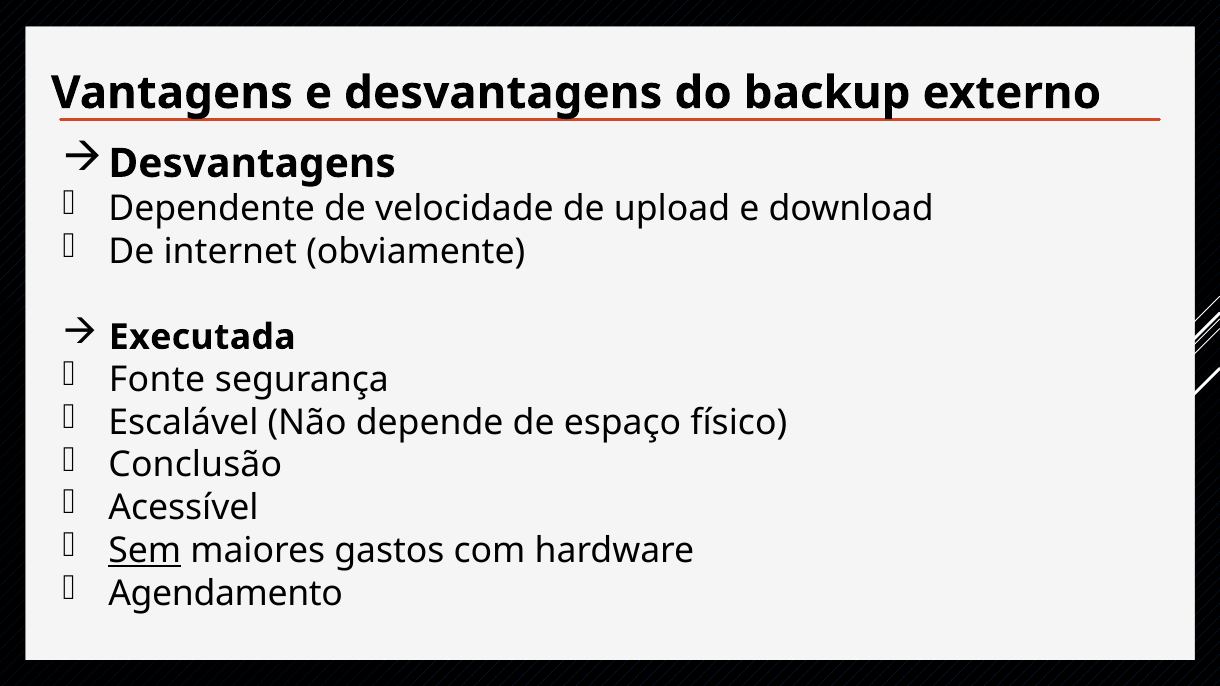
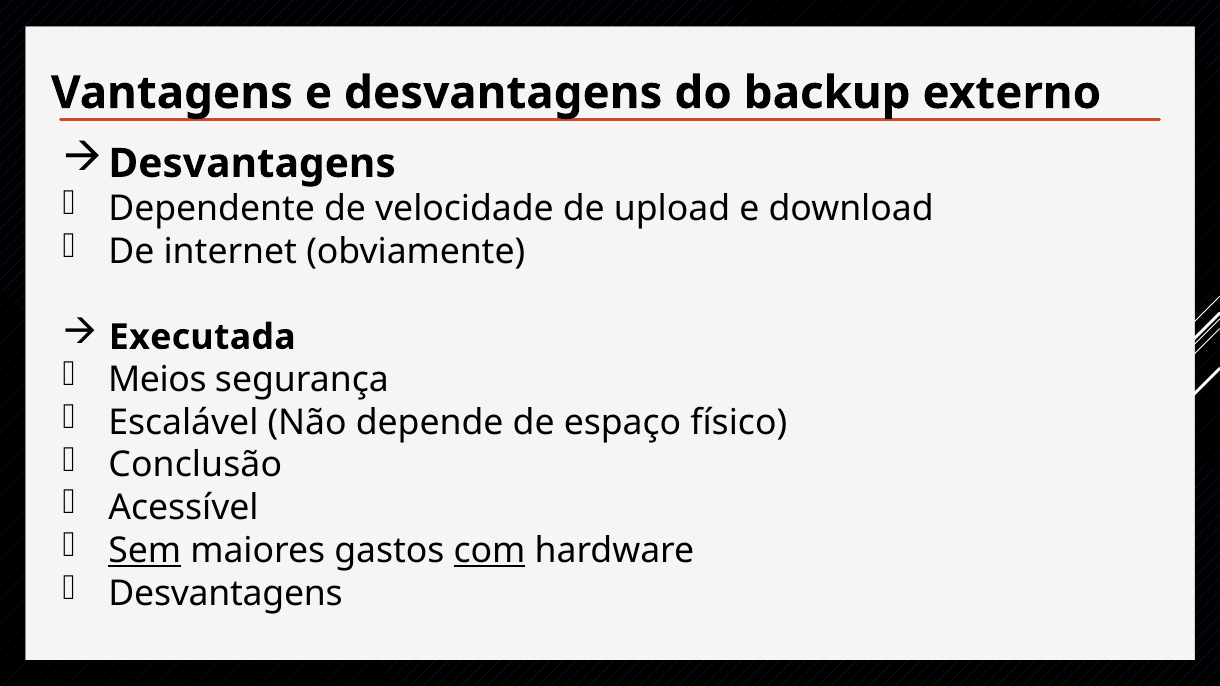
Fonte: Fonte -> Meios
com underline: none -> present
Agendamento at (226, 593): Agendamento -> Desvantagens
